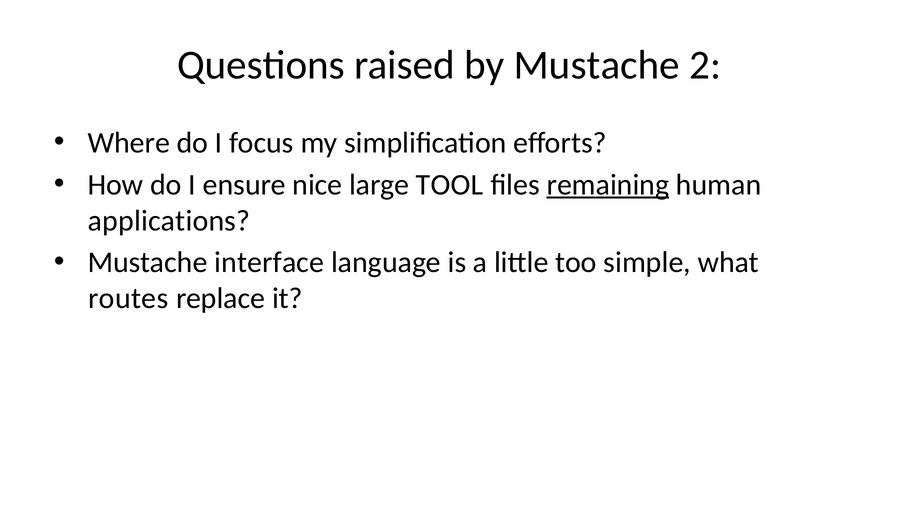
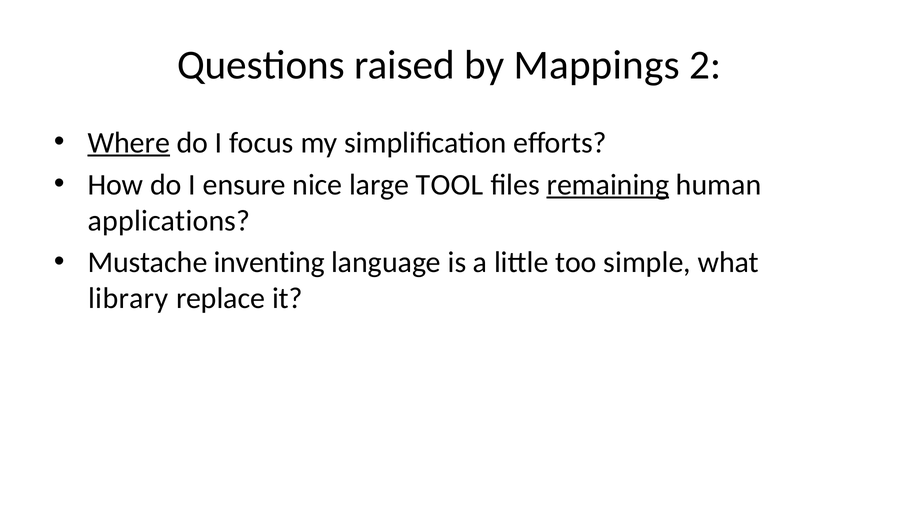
by Mustache: Mustache -> Mappings
Where underline: none -> present
interface: interface -> inventing
routes: routes -> library
